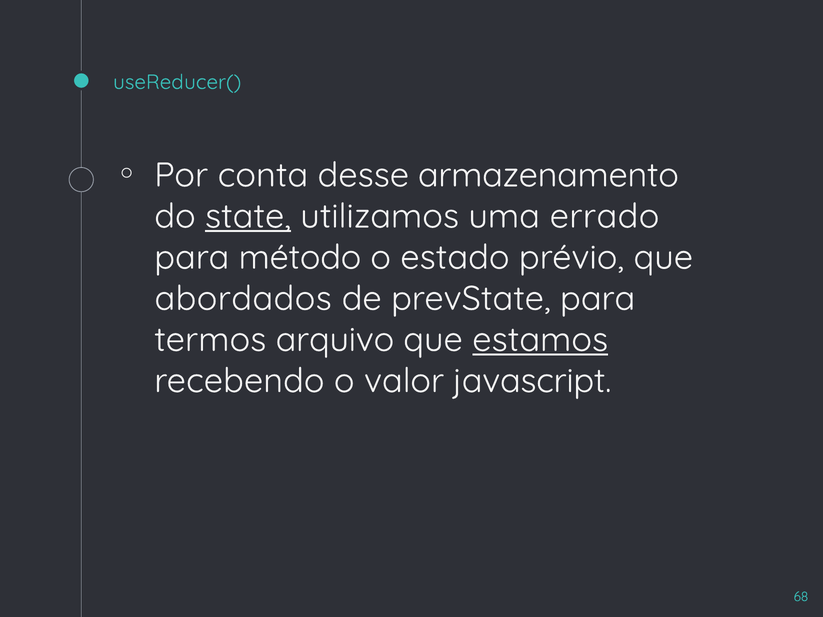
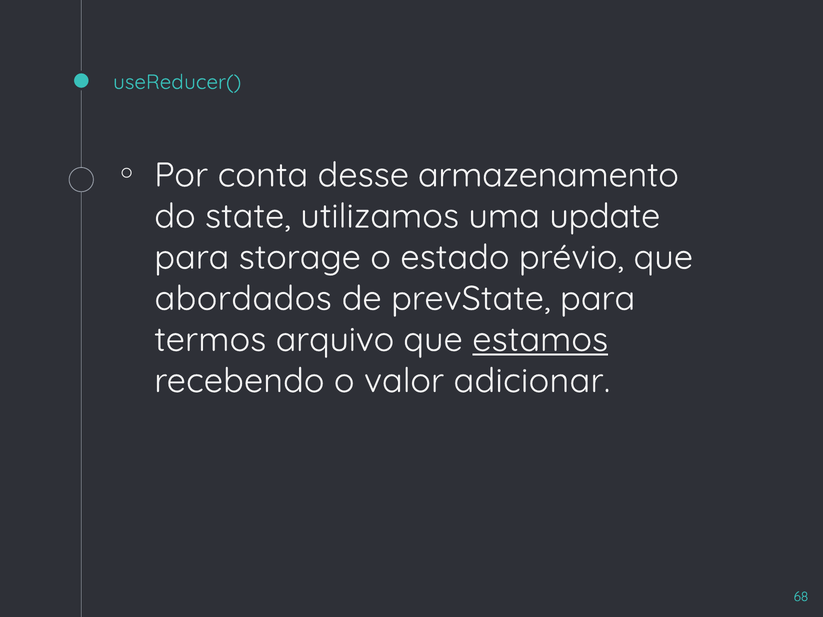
state underline: present -> none
errado: errado -> update
método: método -> storage
javascript: javascript -> adicionar
